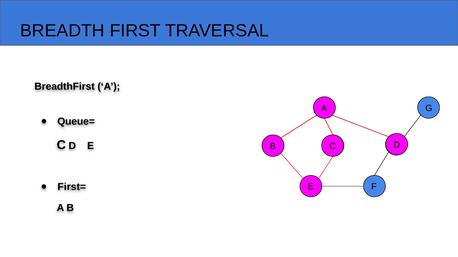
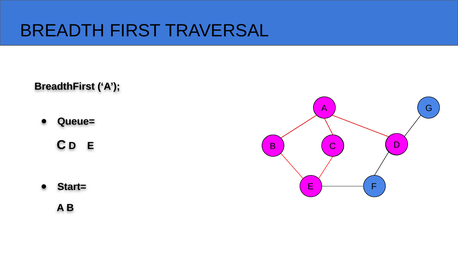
First=: First= -> Start=
